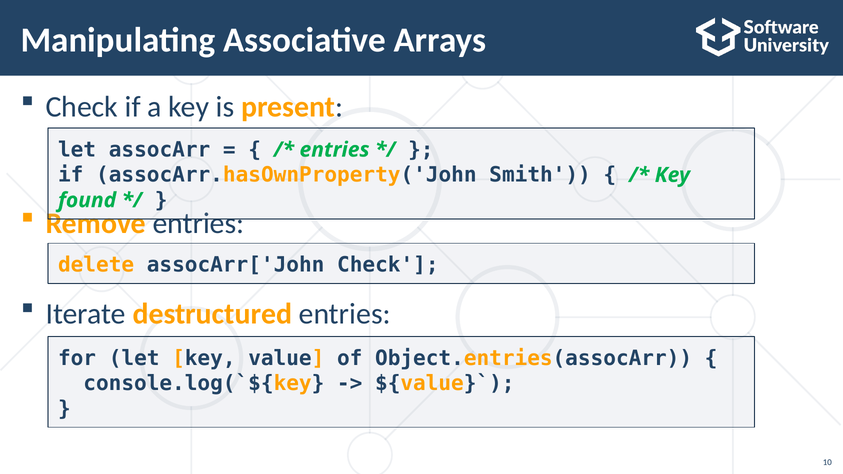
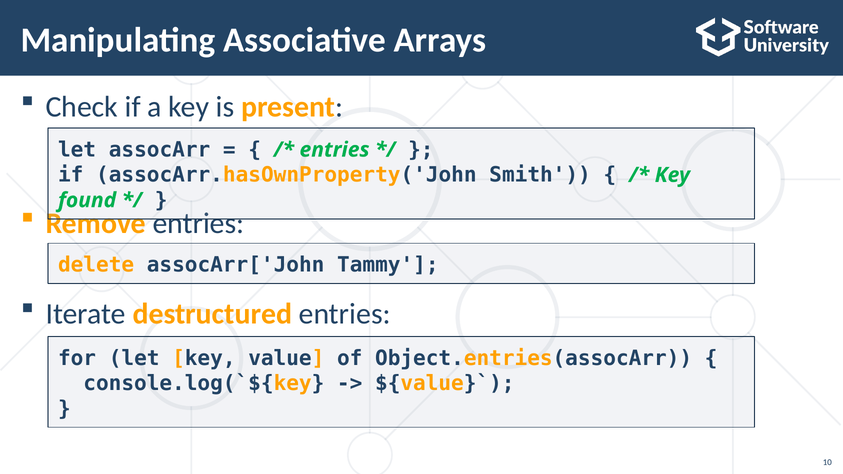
assocArr['John Check: Check -> Tammy
